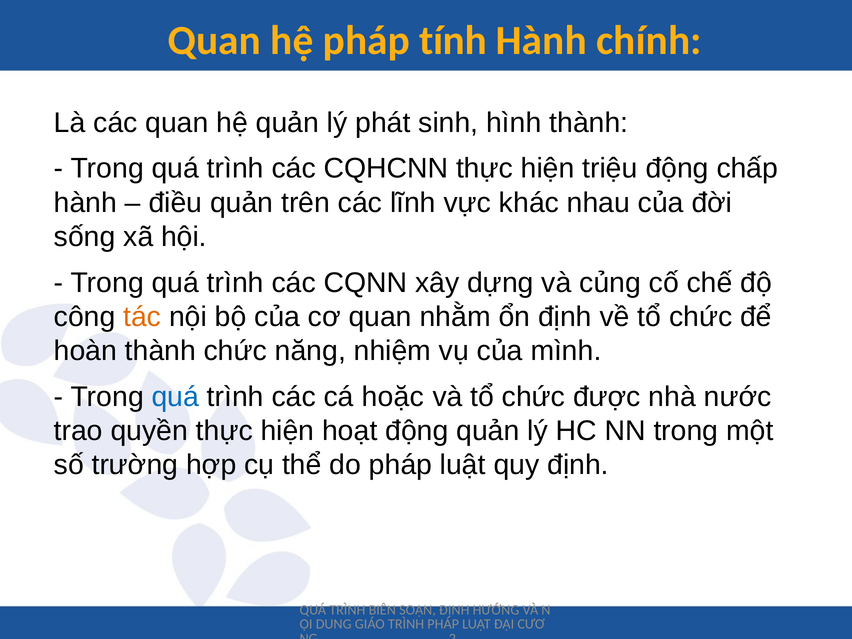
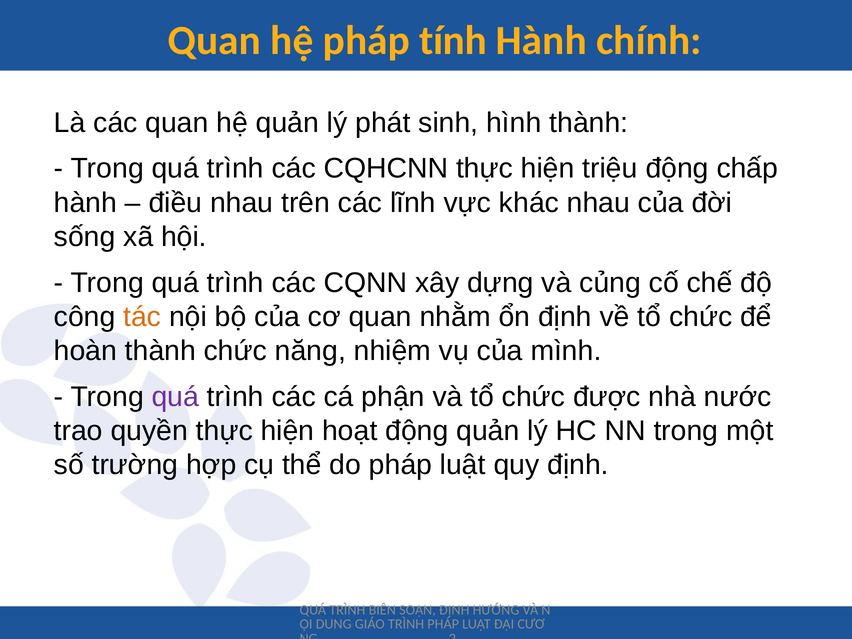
điều quản: quản -> nhau
quá at (175, 397) colour: blue -> purple
hoặc: hoặc -> phận
